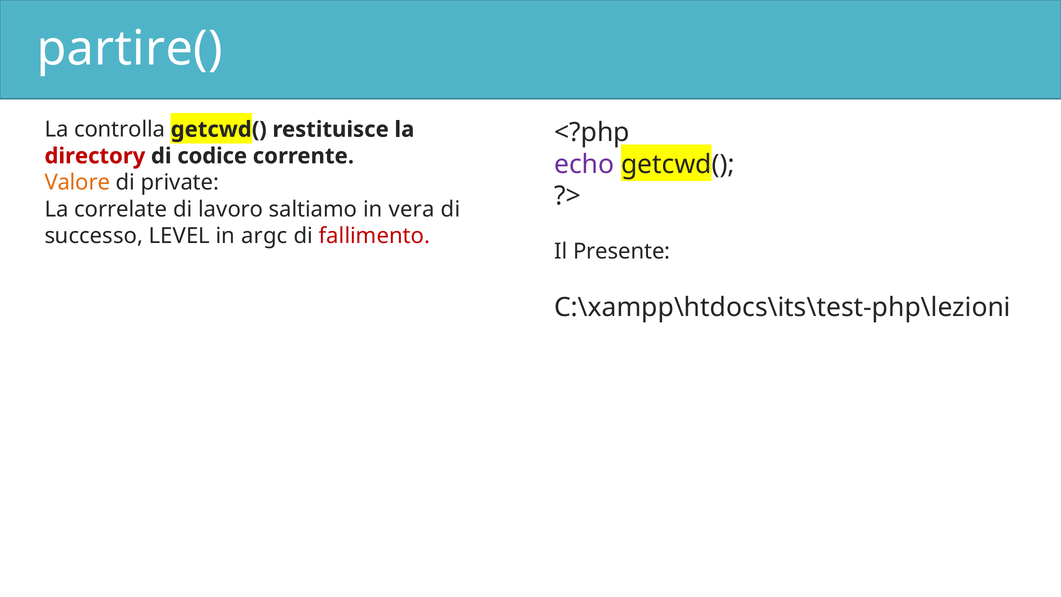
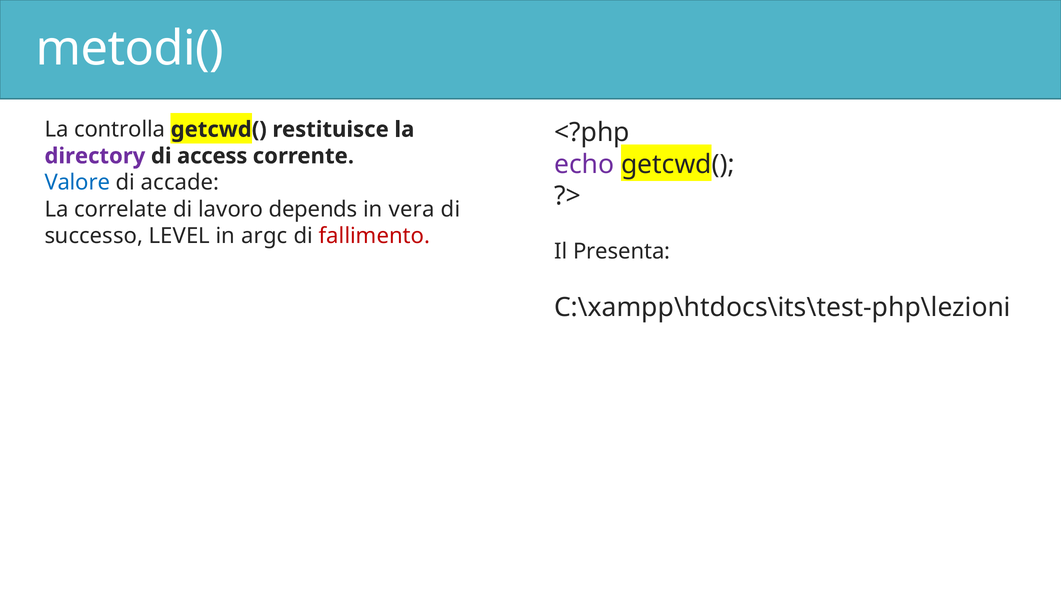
partire(: partire( -> metodi(
directory colour: red -> purple
codice: codice -> access
Valore colour: orange -> blue
private: private -> accade
saltiamo: saltiamo -> depends
Presente: Presente -> Presenta
